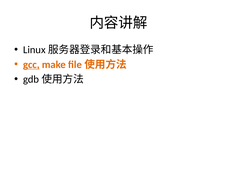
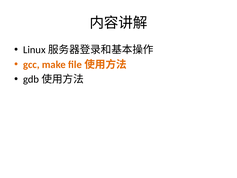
gcc underline: present -> none
